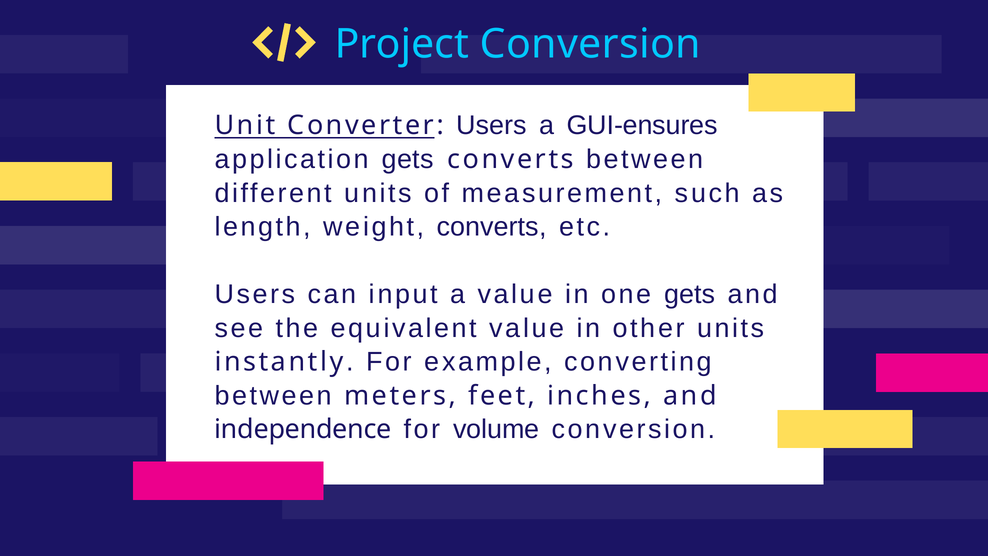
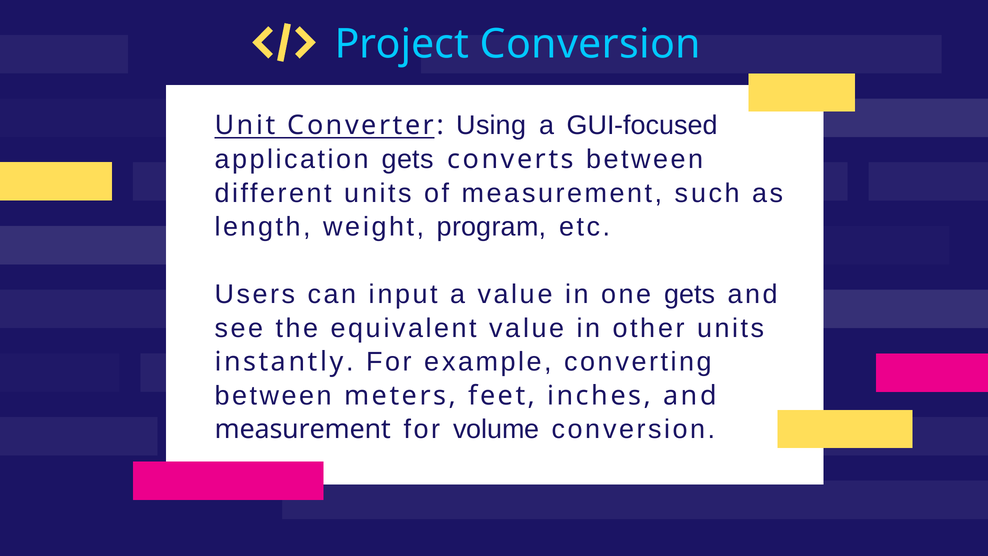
Converter Users: Users -> Using
GUI-ensures: GUI-ensures -> GUI-focused
weight converts: converts -> program
independence at (303, 429): independence -> measurement
